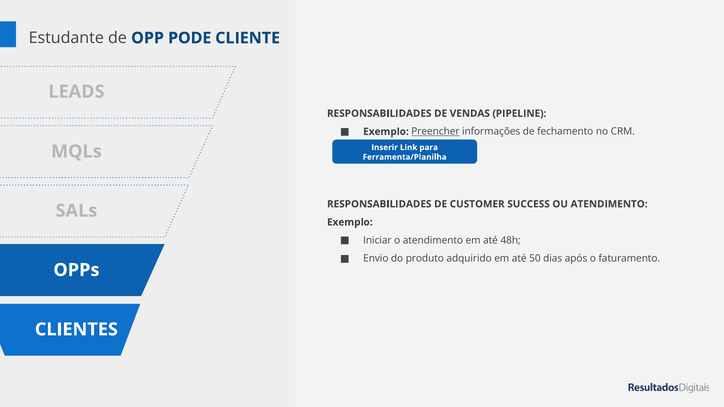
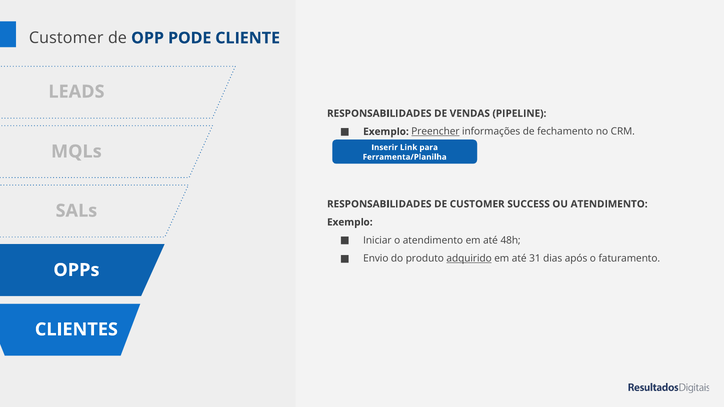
Estudante at (66, 38): Estudante -> Customer
adquirido underline: none -> present
50: 50 -> 31
